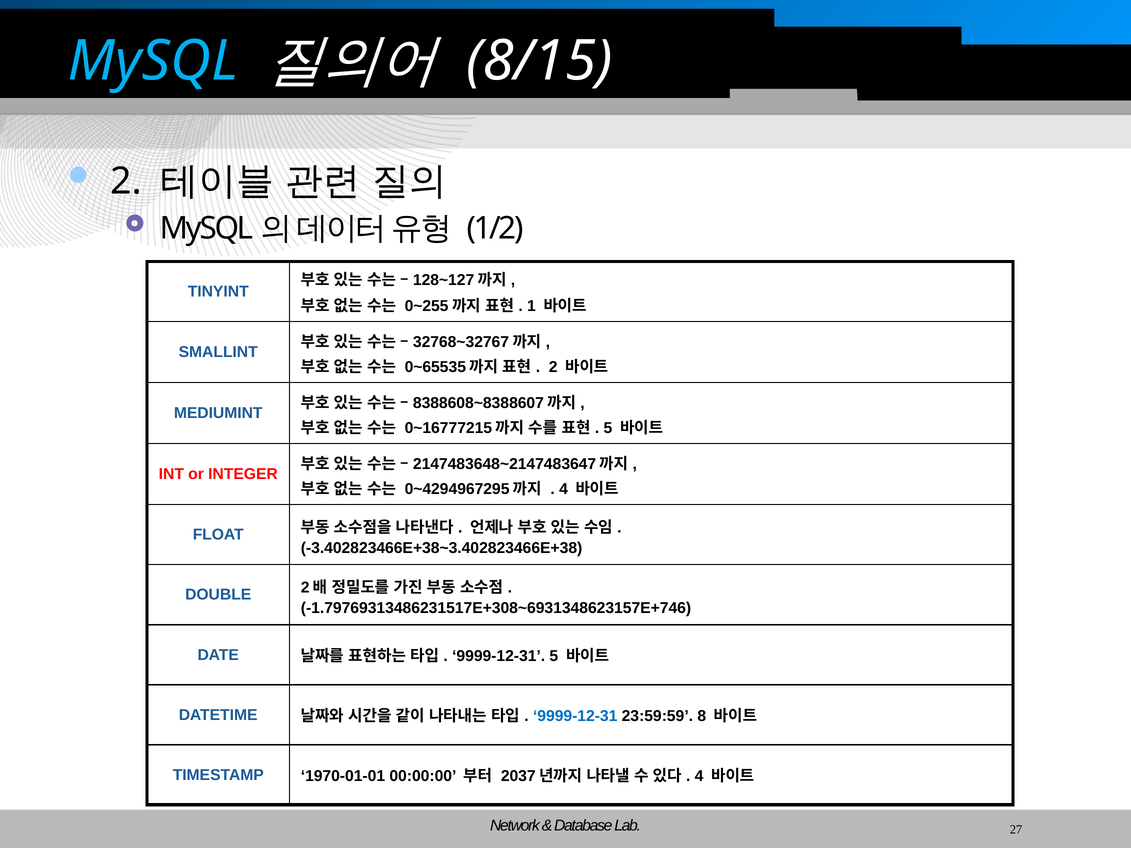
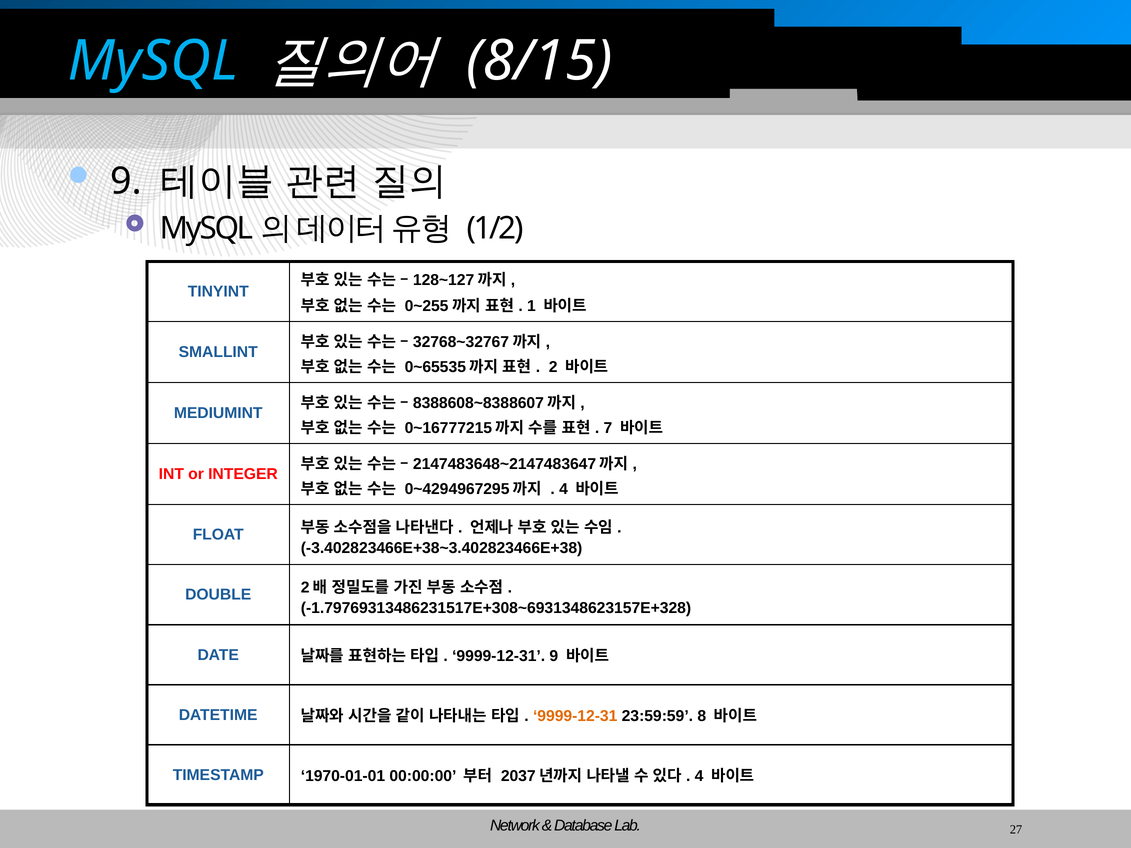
2 at (126, 181): 2 -> 9
5 at (608, 428): 5 -> 7
-1.79769313486231517E+308~6931348623157E+746: -1.79769313486231517E+308~6931348623157E+746 -> -1.79769313486231517E+308~6931348623157E+328
9999-12-31 5: 5 -> 9
9999-12-31 at (575, 716) colour: blue -> orange
